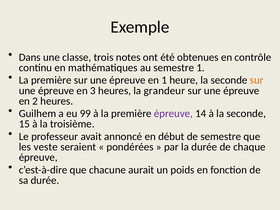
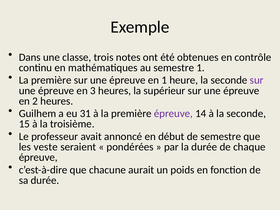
sur at (257, 80) colour: orange -> purple
grandeur: grandeur -> supérieur
99: 99 -> 31
